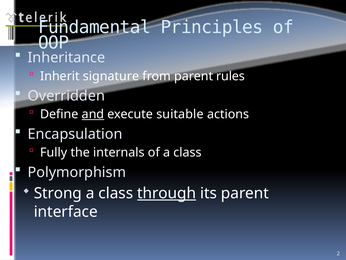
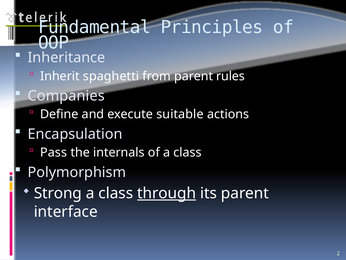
signature: signature -> spaghetti
Overridden: Overridden -> Companies
and underline: present -> none
Fully: Fully -> Pass
